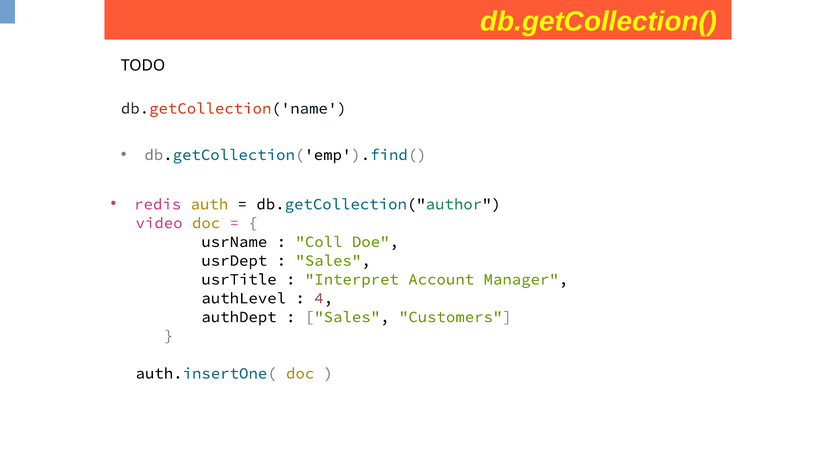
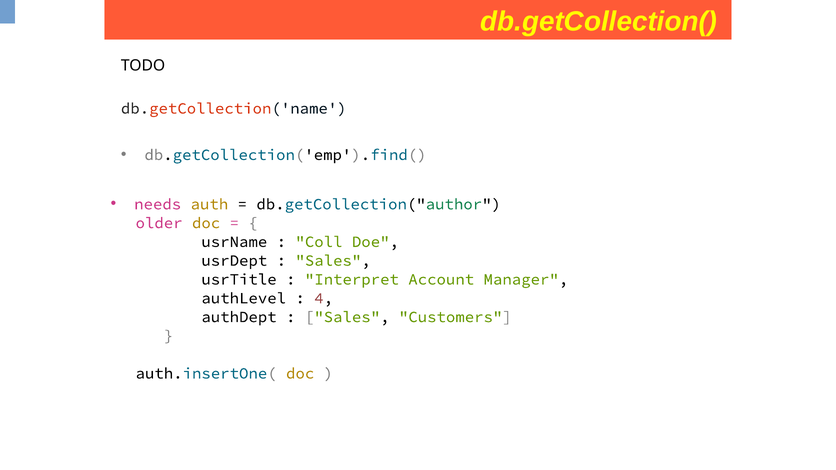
redis: redis -> needs
video: video -> older
